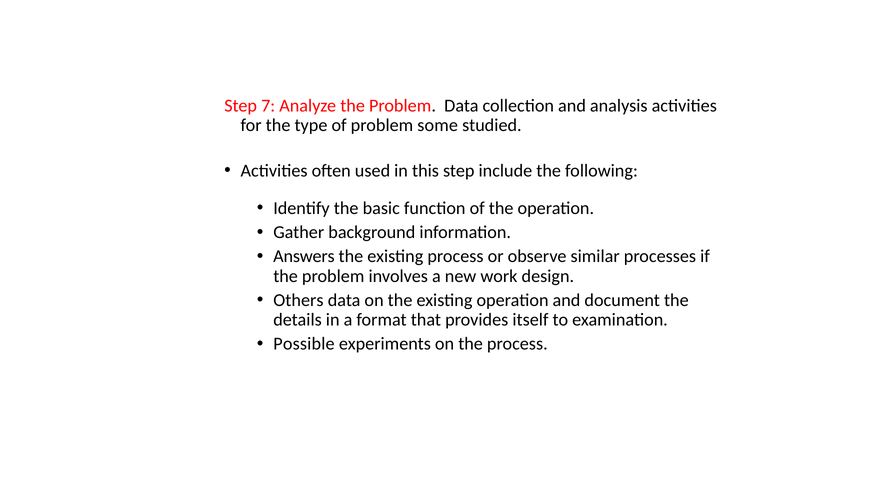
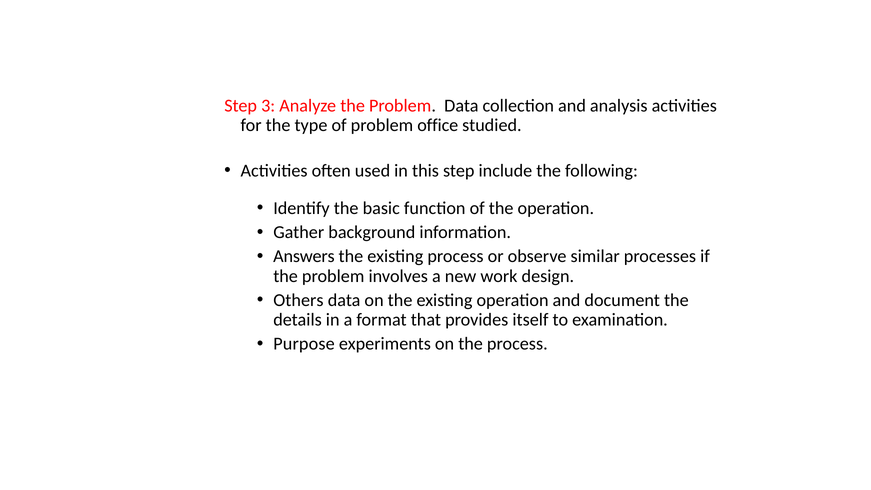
7: 7 -> 3
some: some -> office
Possible: Possible -> Purpose
